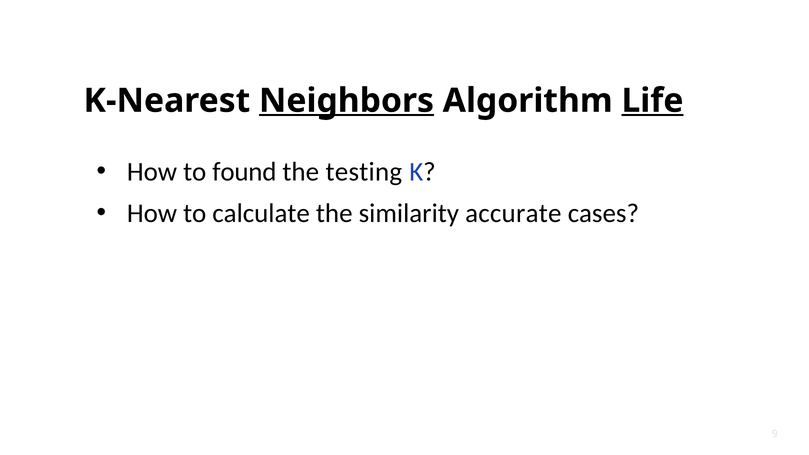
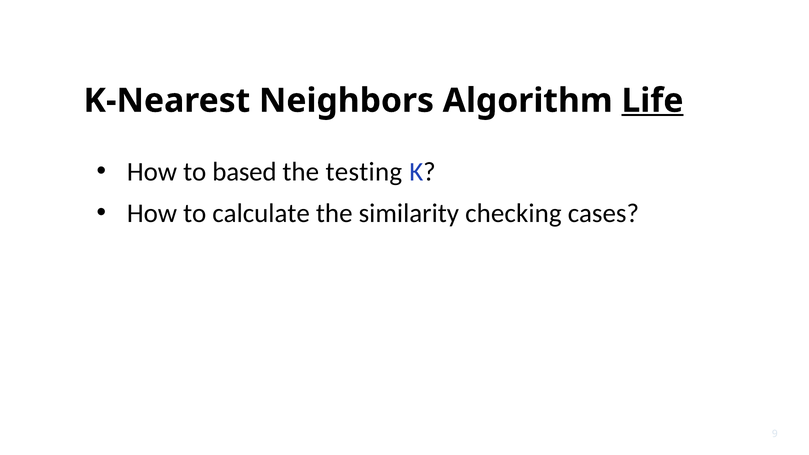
Neighbors underline: present -> none
found: found -> based
accurate: accurate -> checking
